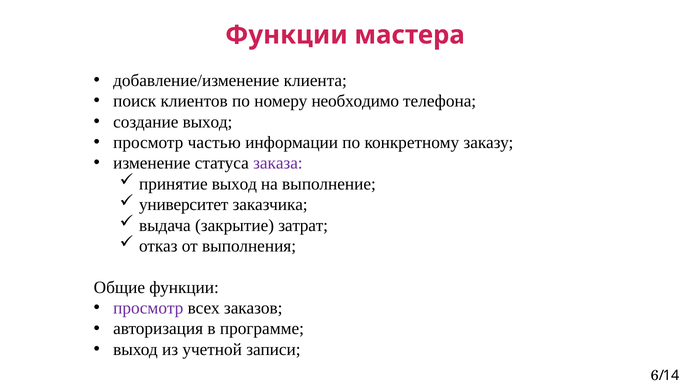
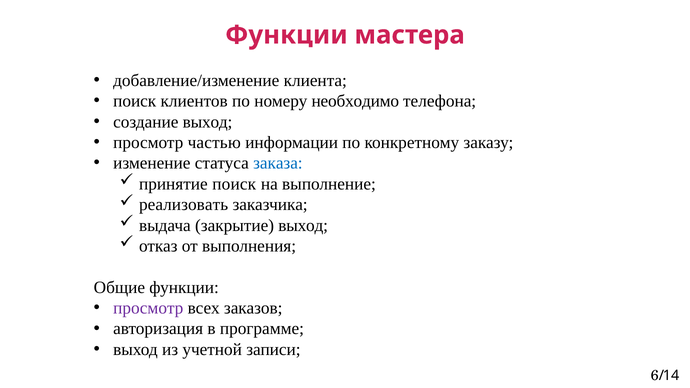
заказа colour: purple -> blue
принятие выход: выход -> поиск
университет: университет -> реализовать
закрытие затрат: затрат -> выход
